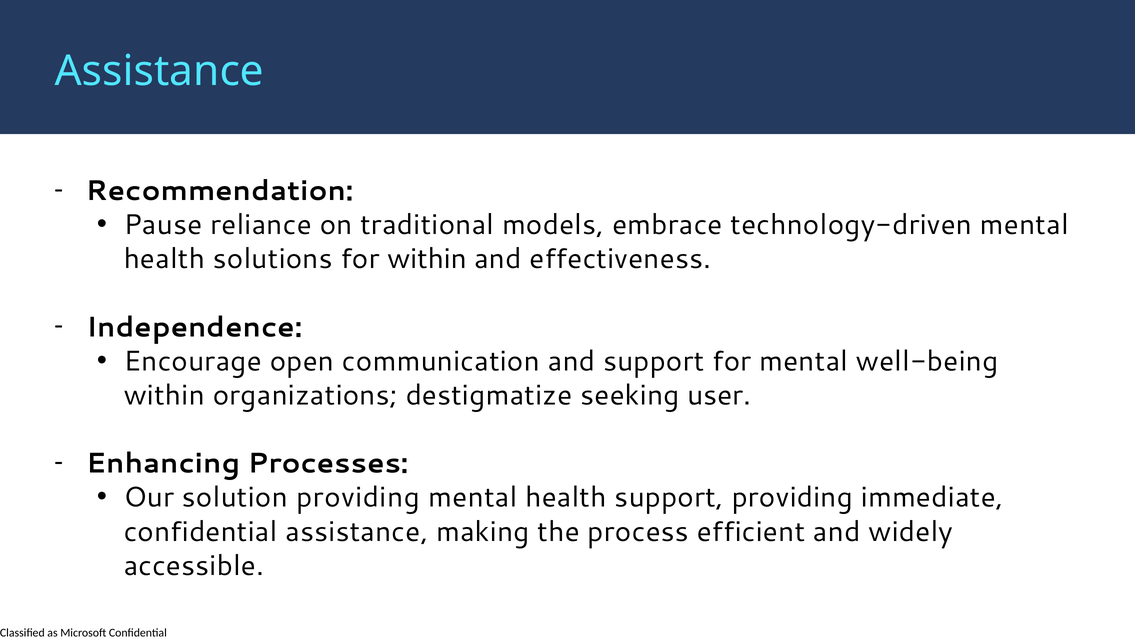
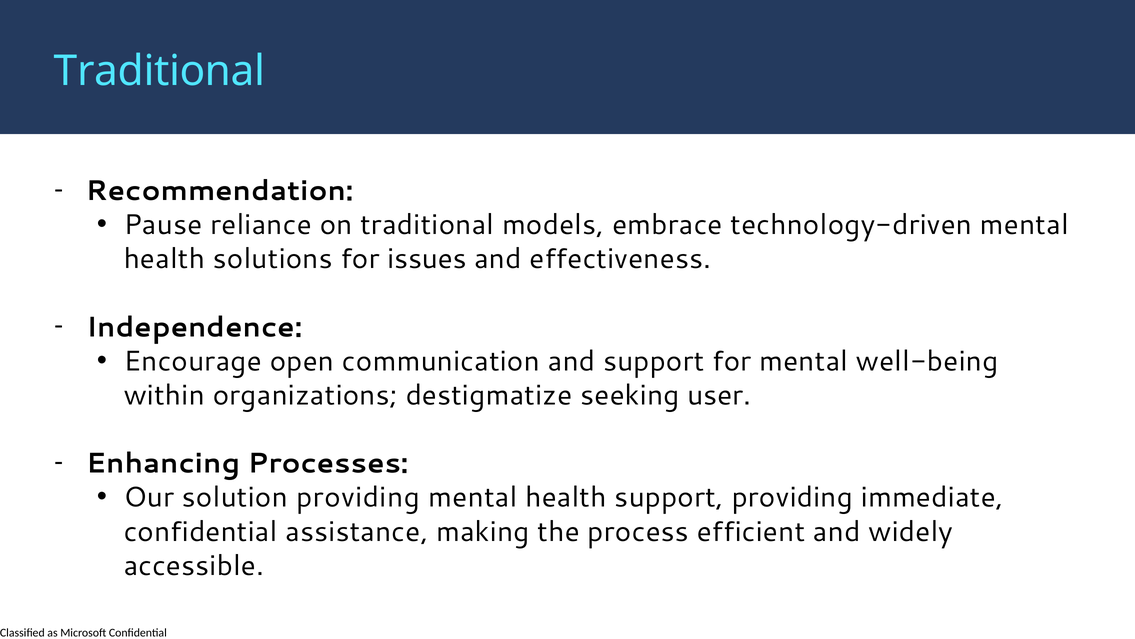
Assistance at (159, 71): Assistance -> Traditional
for within: within -> issues
